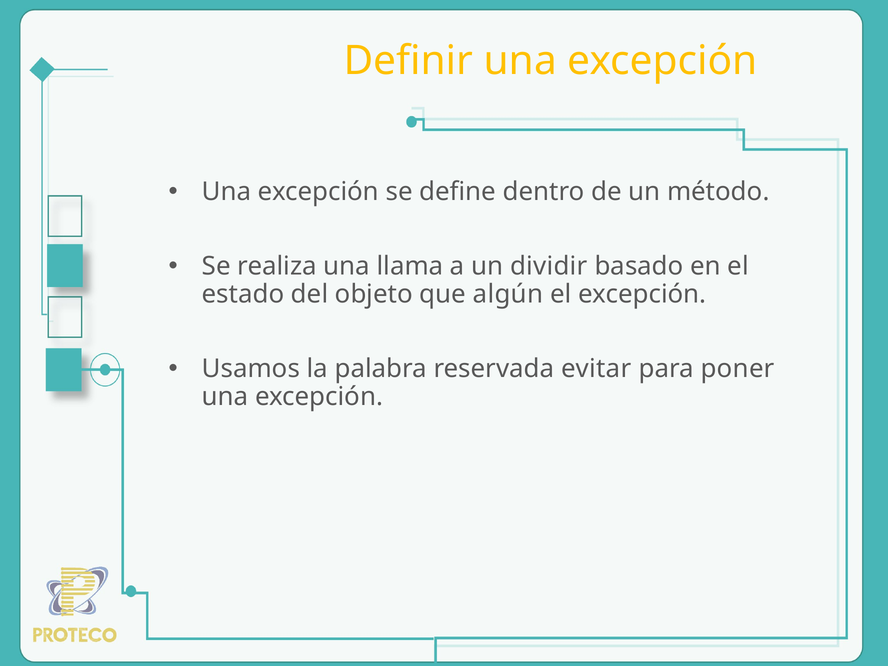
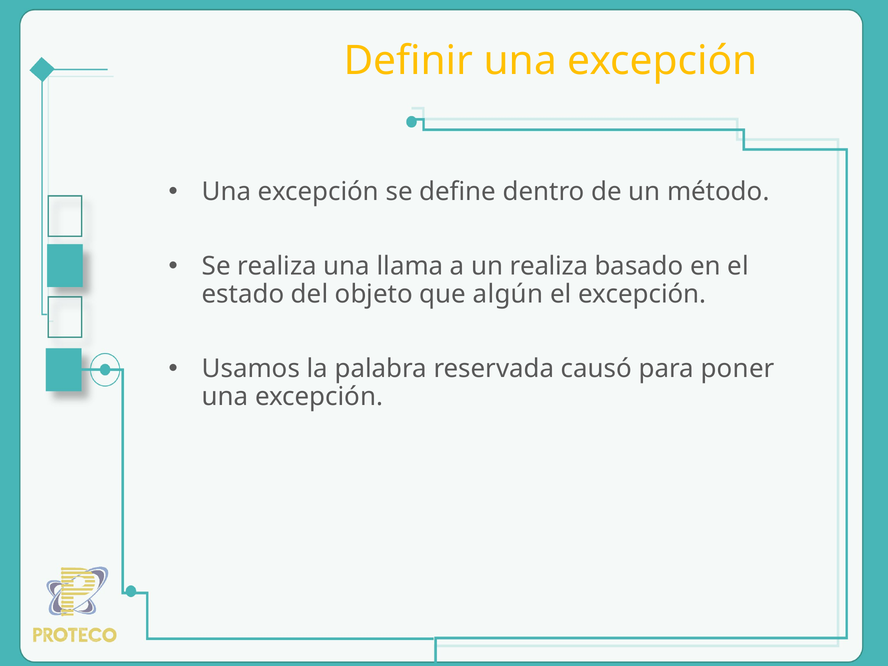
un dividir: dividir -> realiza
evitar: evitar -> causó
